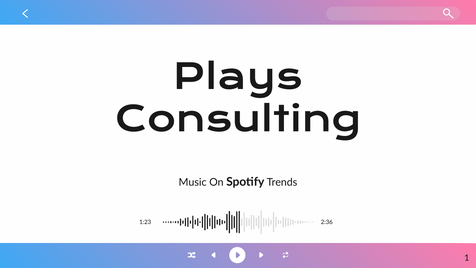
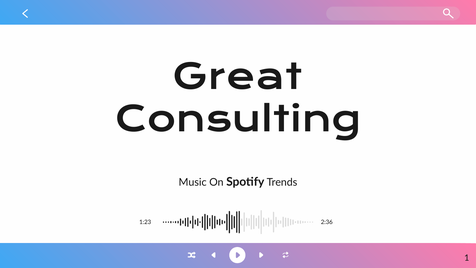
Plays: Plays -> Great
